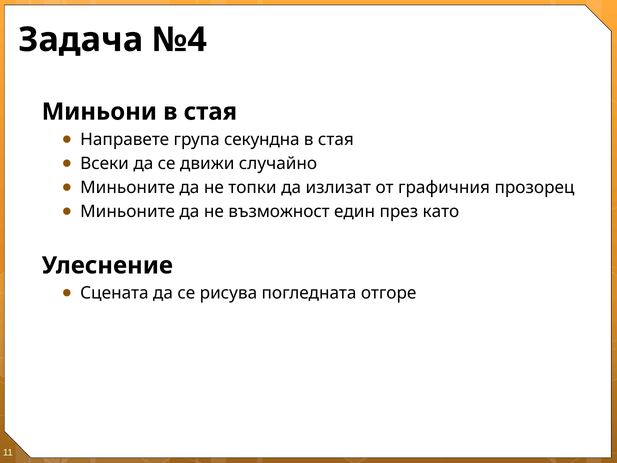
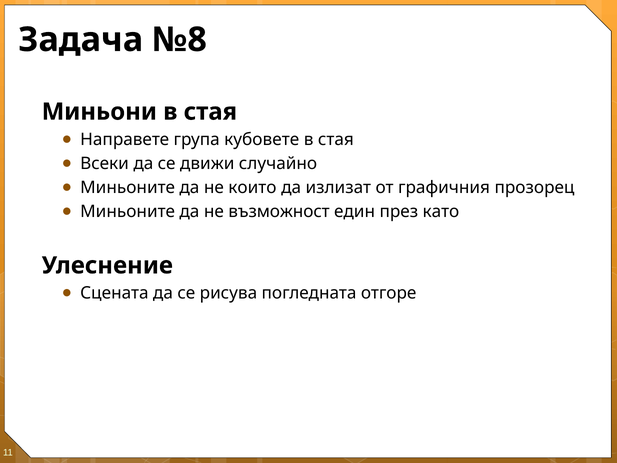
№4: №4 -> №8
секундна: секундна -> кубовете
топки: топки -> които
